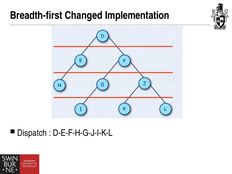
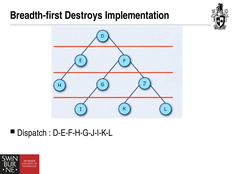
Changed: Changed -> Destroys
